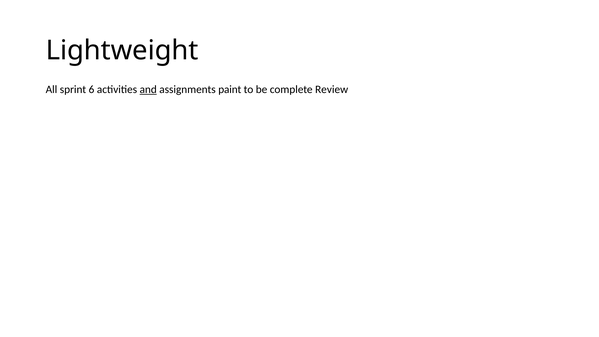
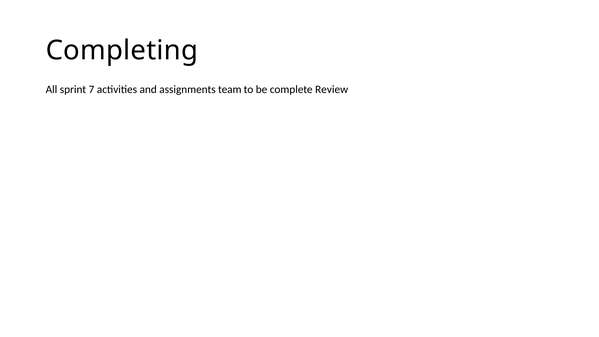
Lightweight: Lightweight -> Completing
6: 6 -> 7
and underline: present -> none
paint: paint -> team
